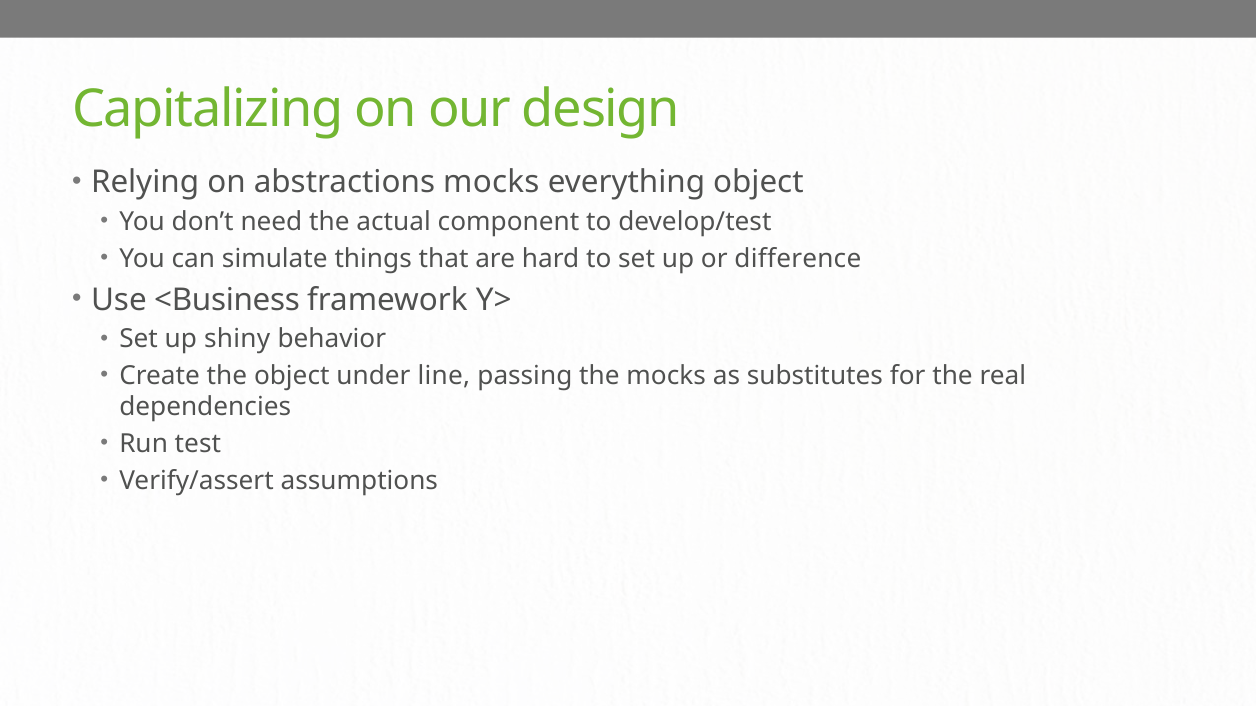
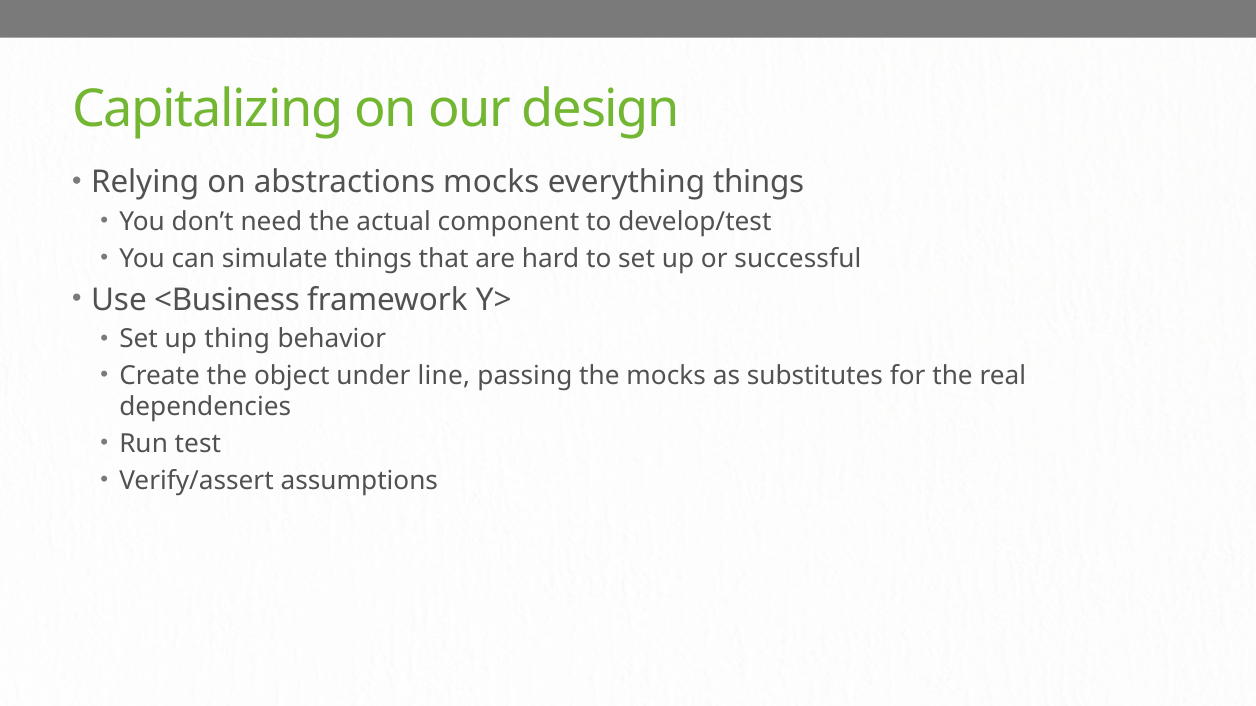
everything object: object -> things
difference: difference -> successful
shiny: shiny -> thing
